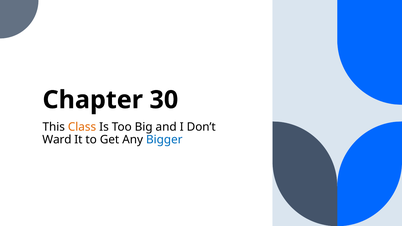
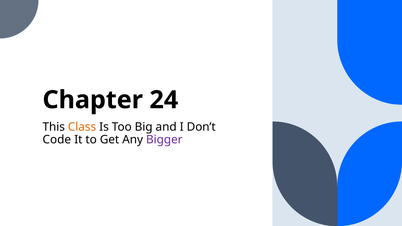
30: 30 -> 24
Ward: Ward -> Code
Bigger colour: blue -> purple
